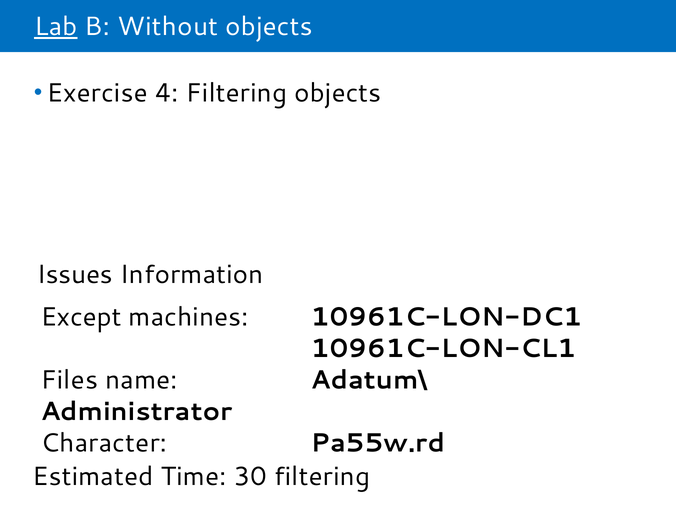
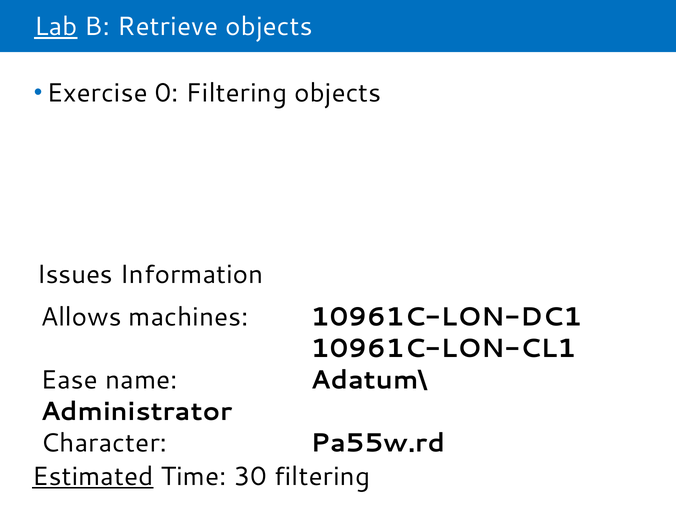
Without: Without -> Retrieve
4: 4 -> 0
Except: Except -> Allows
Files: Files -> Ease
Estimated underline: none -> present
